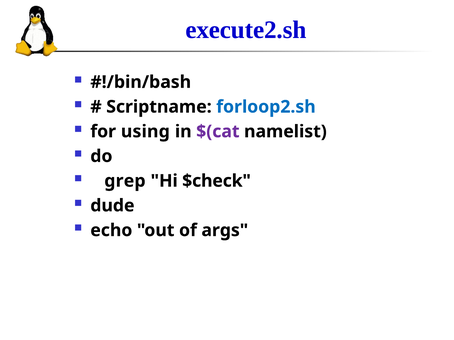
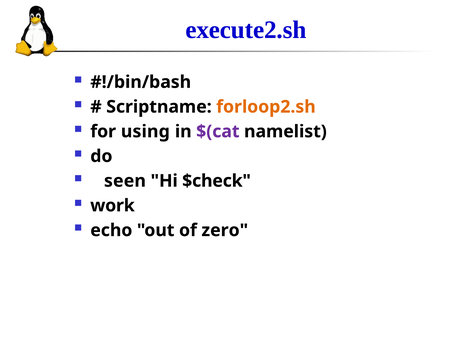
forloop2.sh colour: blue -> orange
grep: grep -> seen
dude: dude -> work
args: args -> zero
